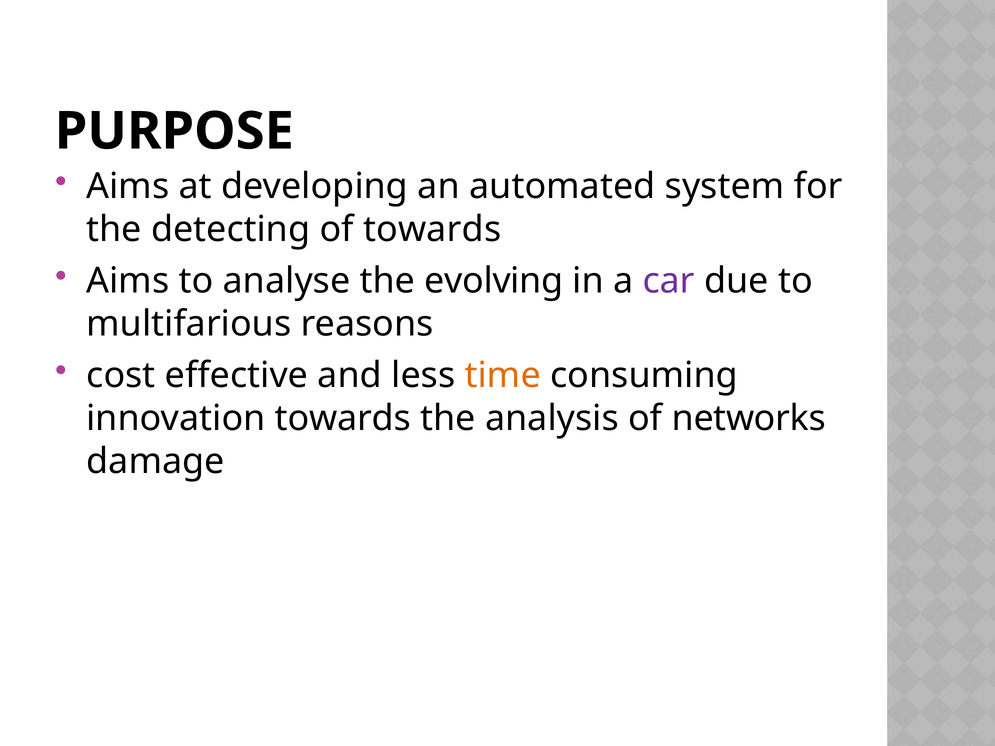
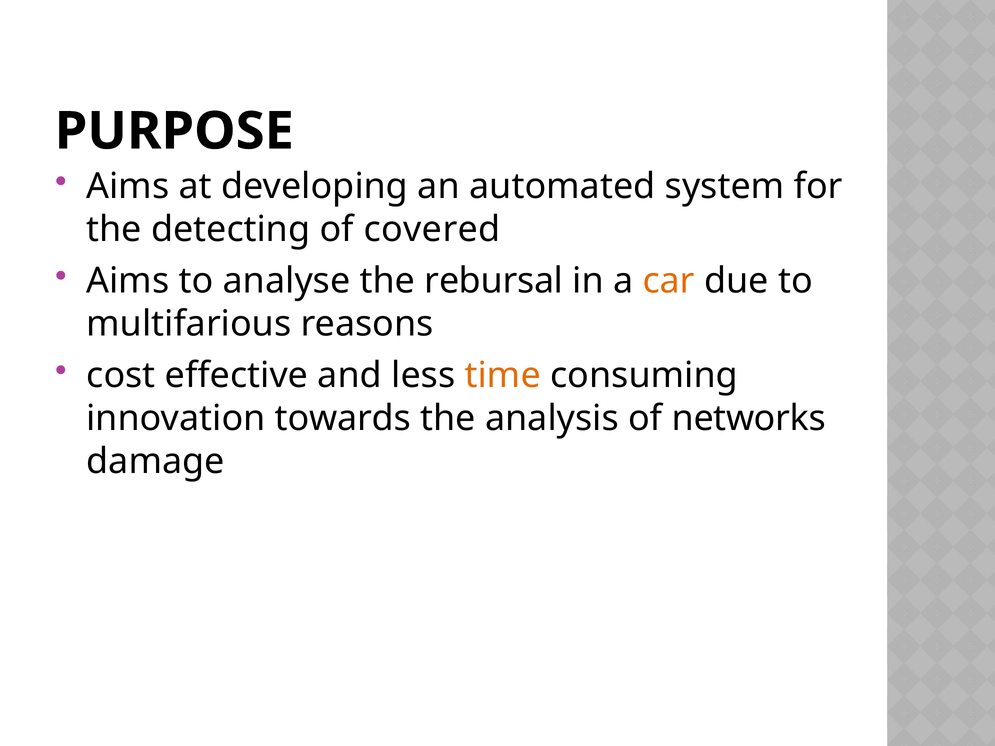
of towards: towards -> covered
evolving: evolving -> rebursal
car colour: purple -> orange
